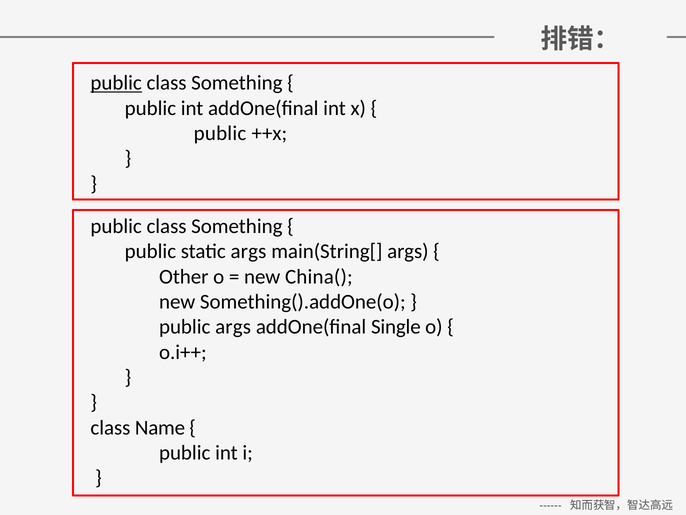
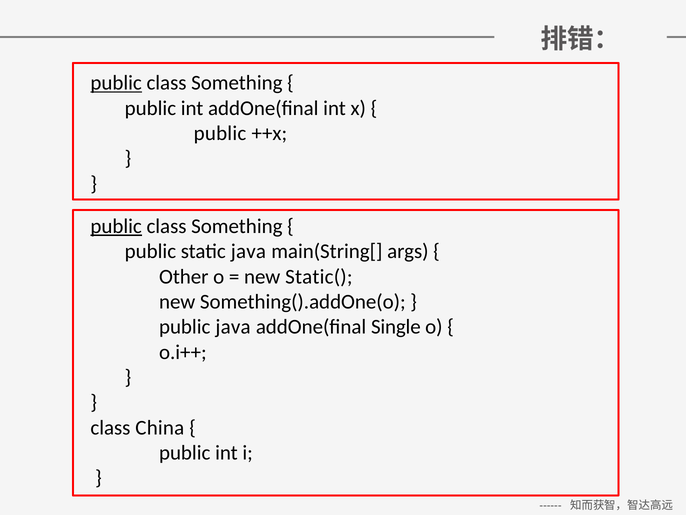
public at (116, 226) underline: none -> present
static args: args -> java
China(: China( -> Static(
public args: args -> java
Name: Name -> China
